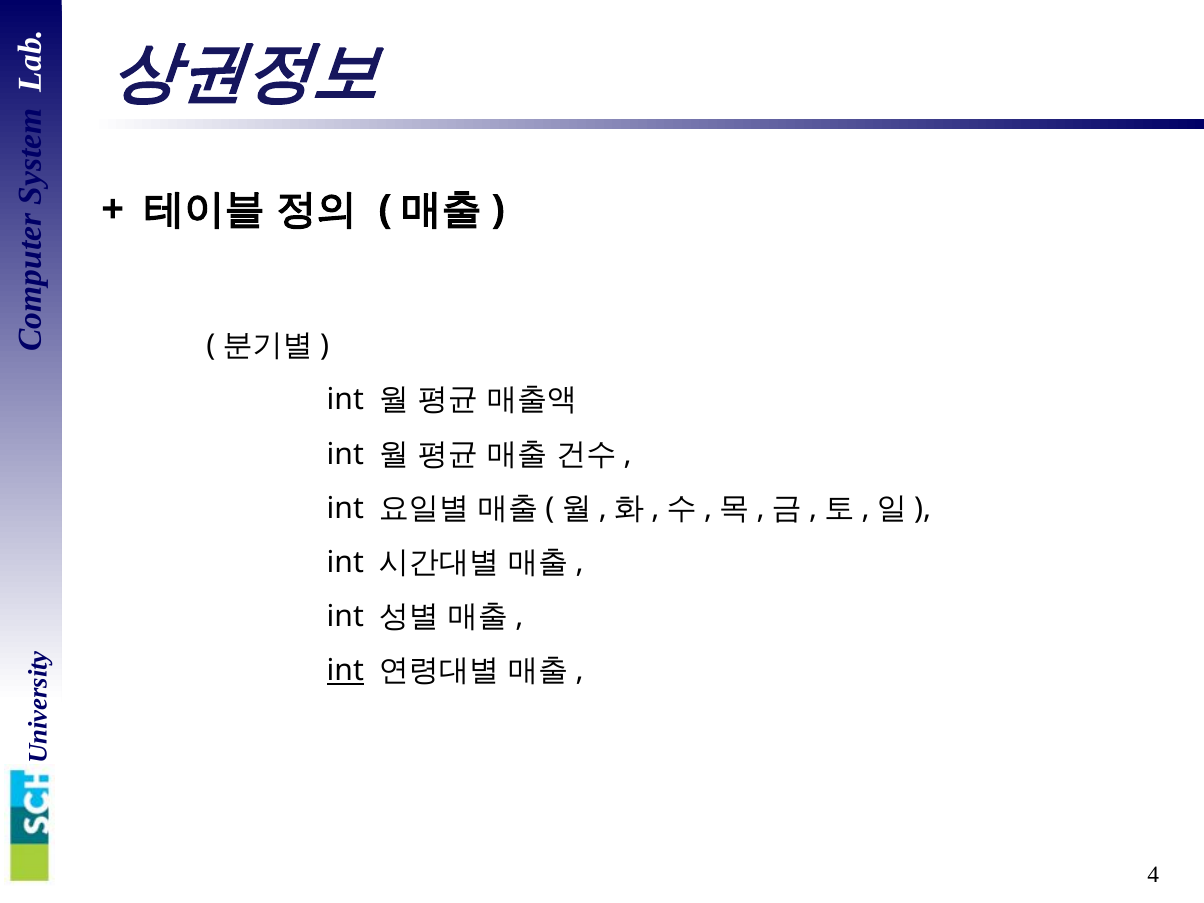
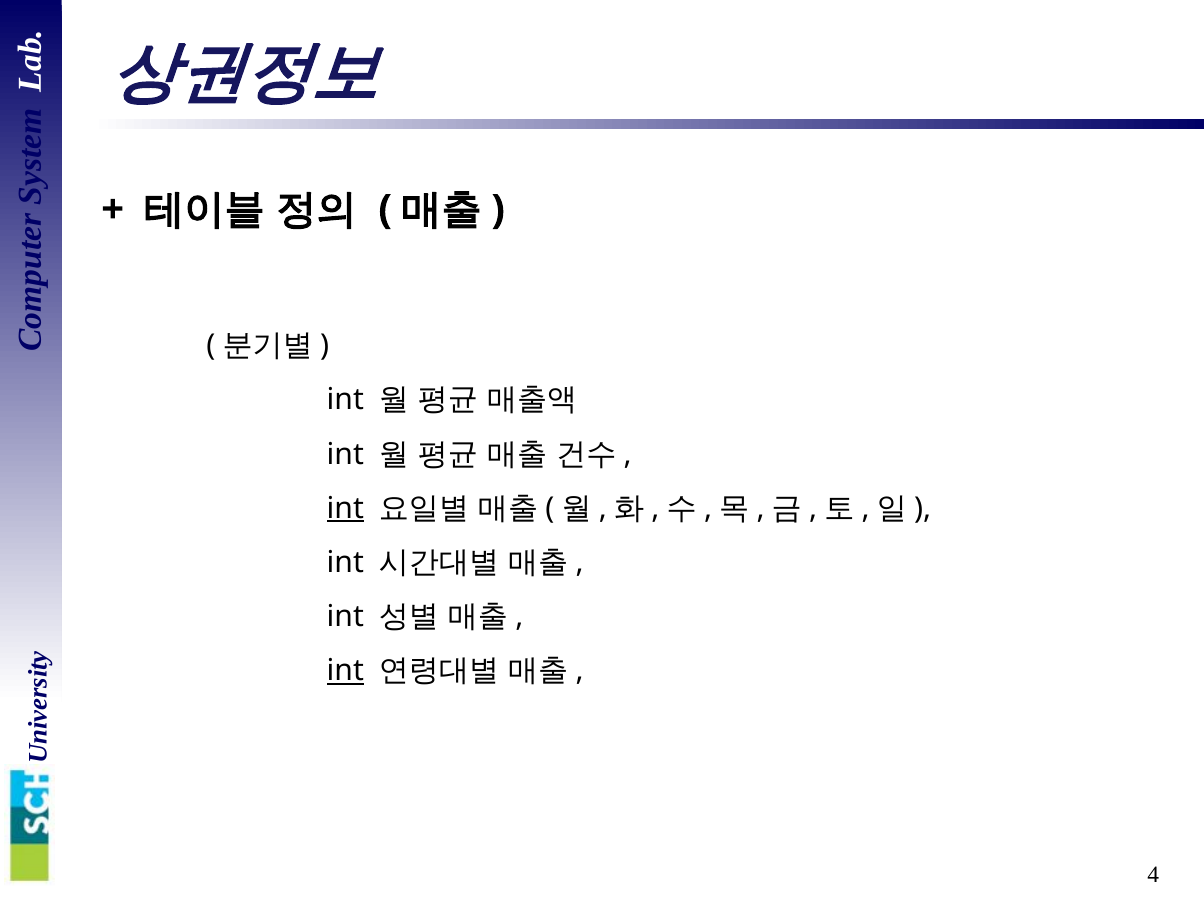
int at (345, 508) underline: none -> present
